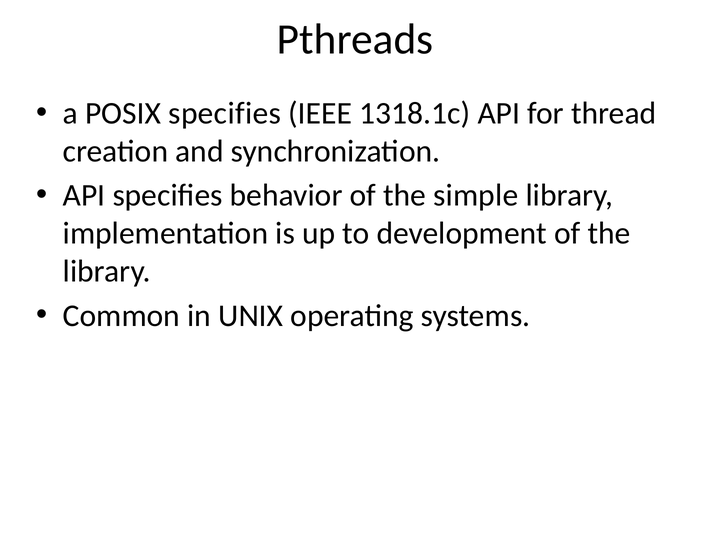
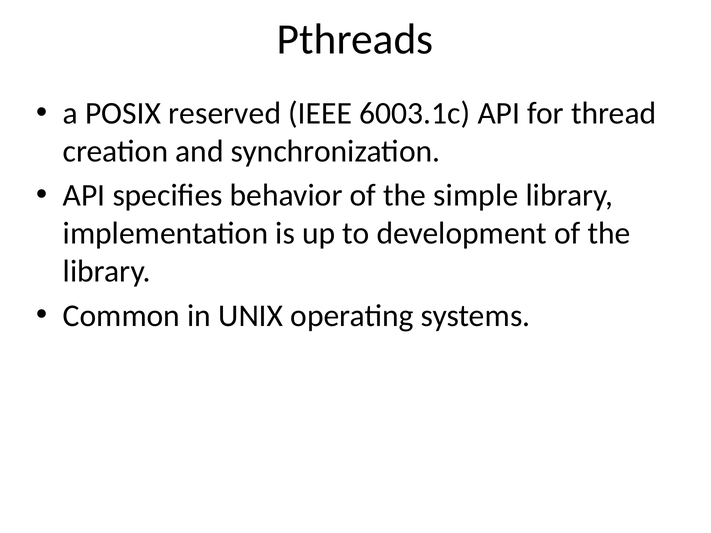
POSIX specifies: specifies -> reserved
1318.1c: 1318.1c -> 6003.1c
